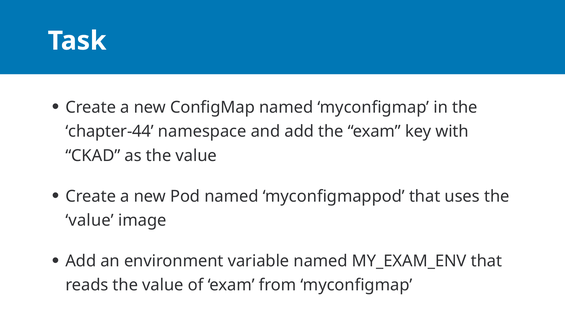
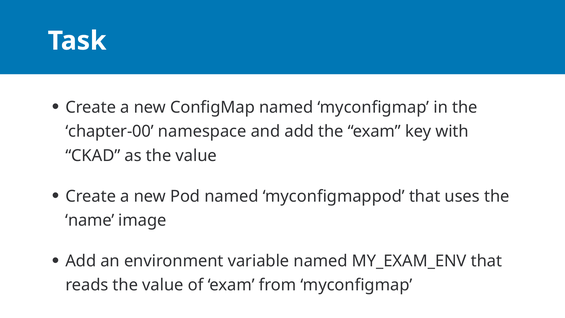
chapter-44: chapter-44 -> chapter-00
value at (90, 220): value -> name
